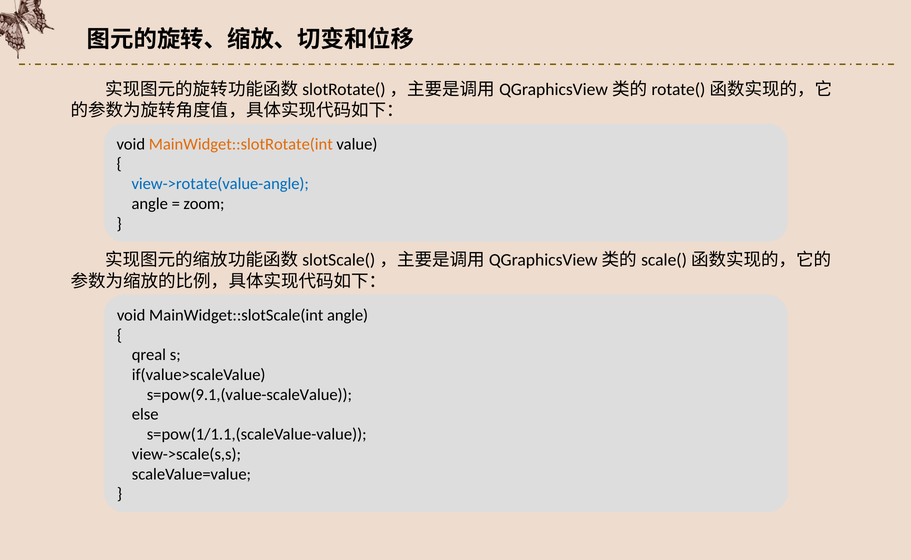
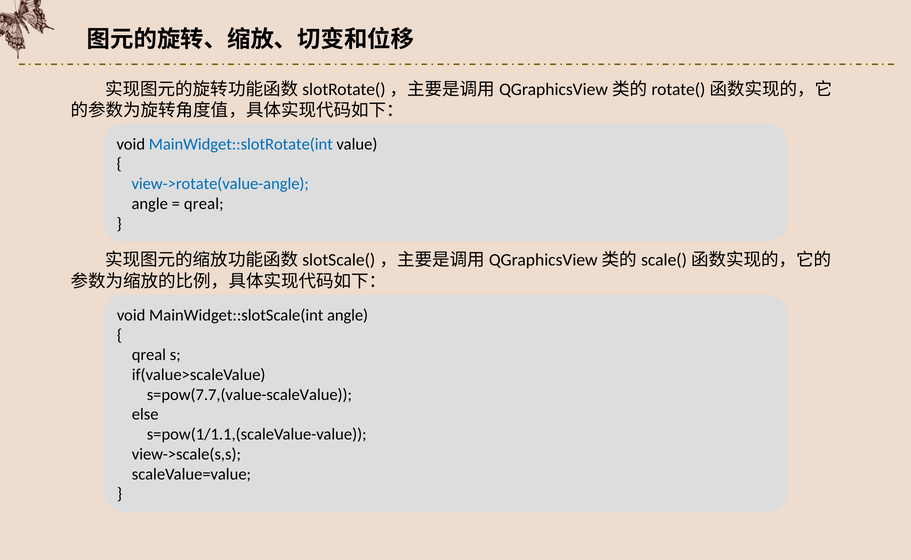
MainWidget::slotRotate(int colour: orange -> blue
zoom at (204, 204): zoom -> qreal
s=pow(9.1,(value-scaleValue: s=pow(9.1,(value-scaleValue -> s=pow(7.7,(value-scaleValue
